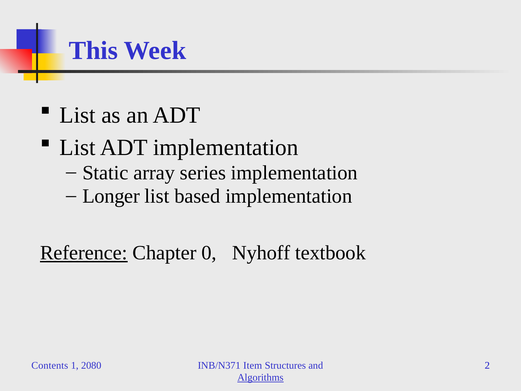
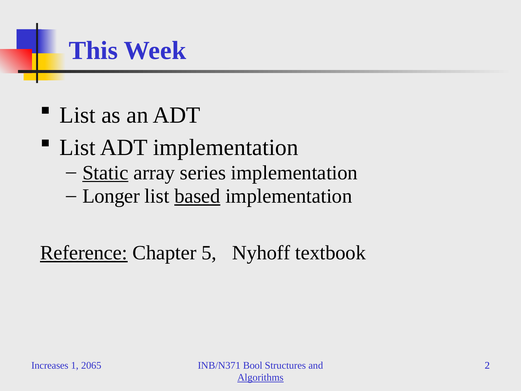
Static underline: none -> present
based underline: none -> present
0: 0 -> 5
Contents: Contents -> Increases
2080: 2080 -> 2065
Item: Item -> Bool
